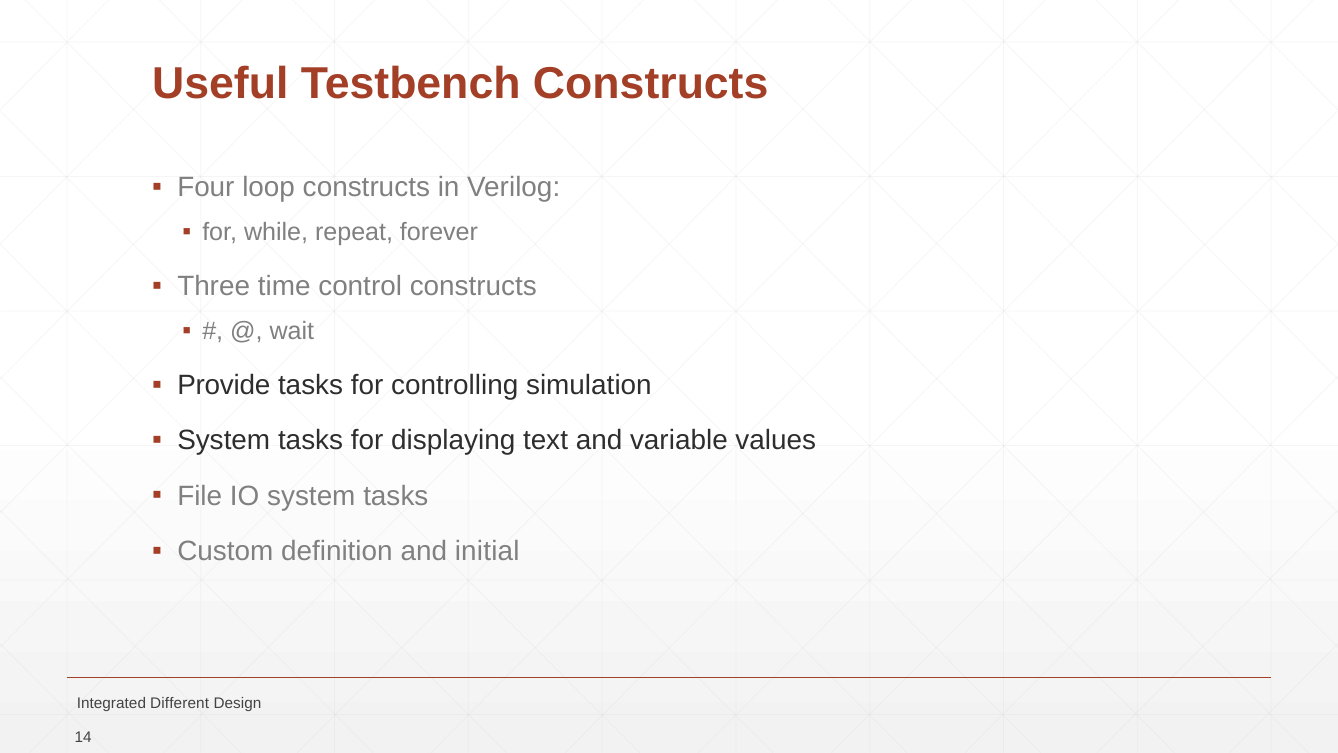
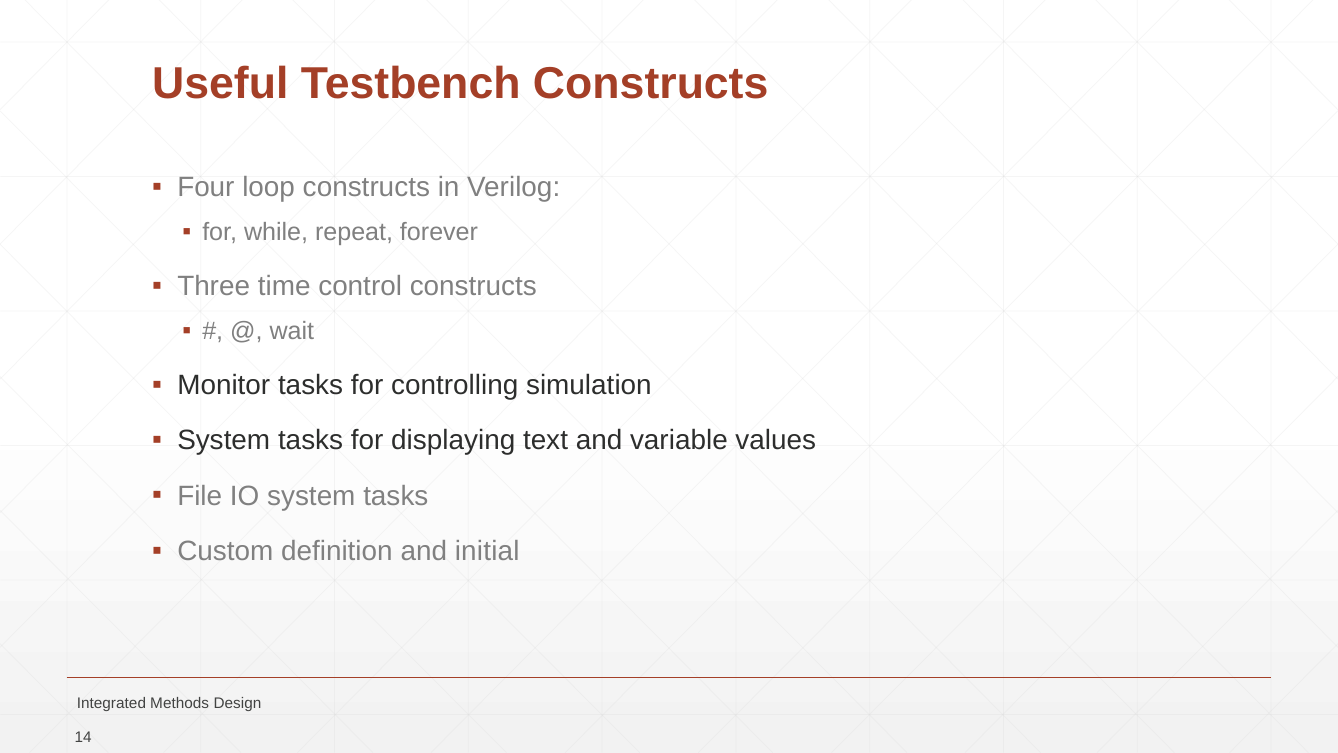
Provide: Provide -> Monitor
Different: Different -> Methods
